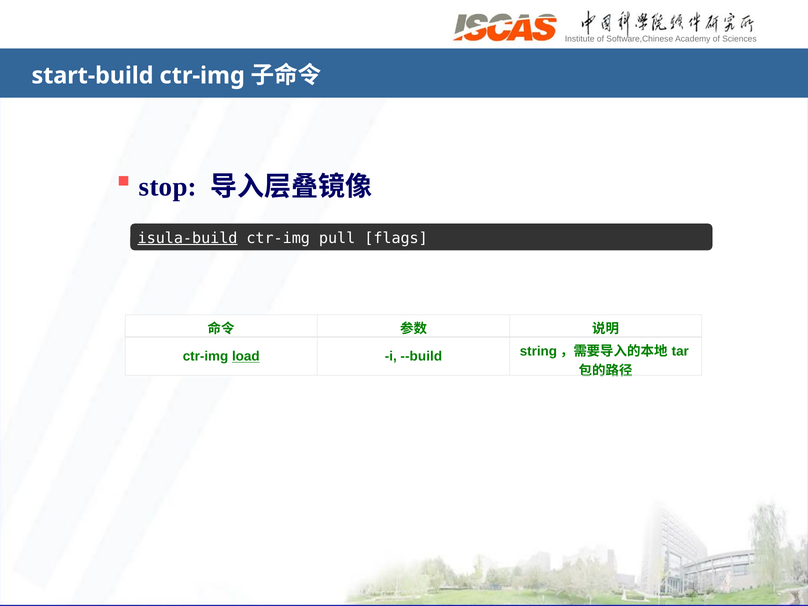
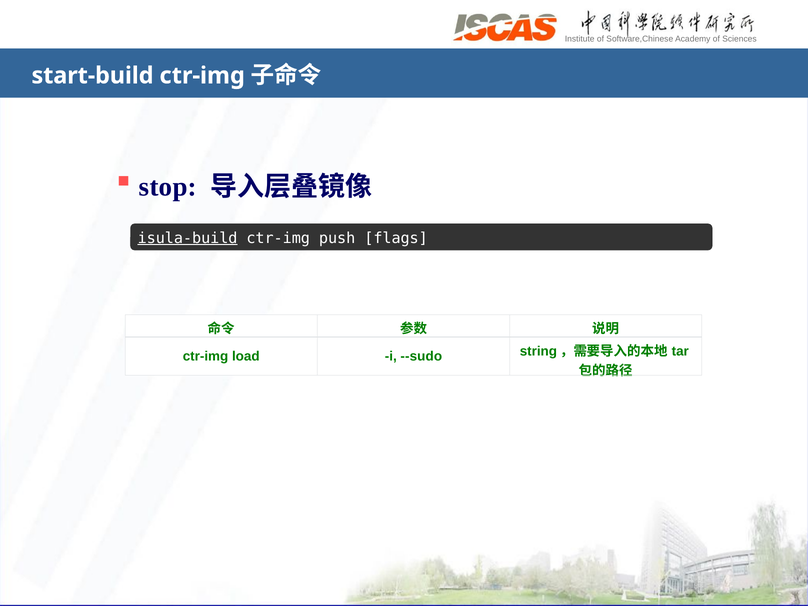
pull: pull -> push
load underline: present -> none
--build: --build -> --sudo
